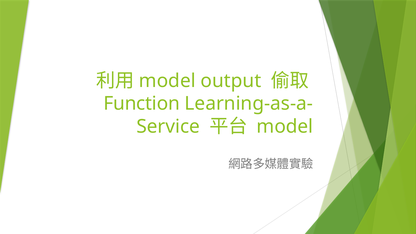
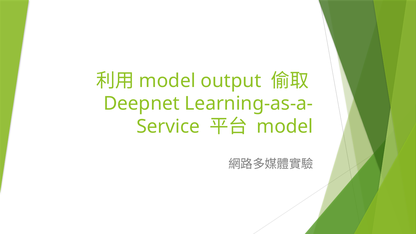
Function: Function -> Deepnet
